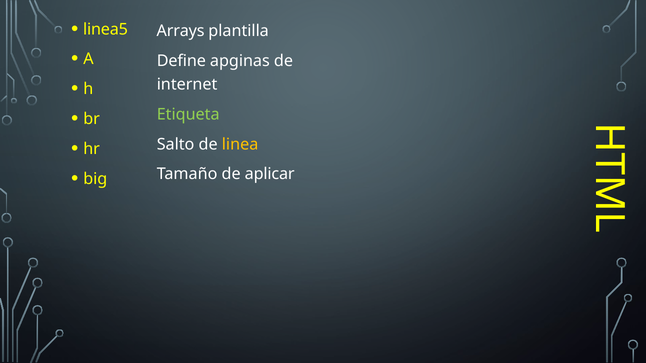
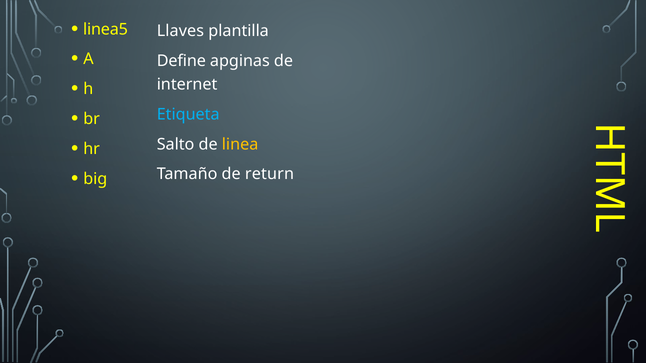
Arrays: Arrays -> Llaves
Etiqueta colour: light green -> light blue
aplicar: aplicar -> return
